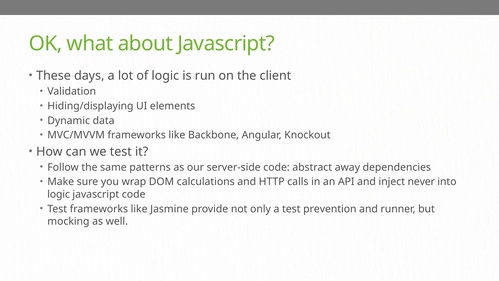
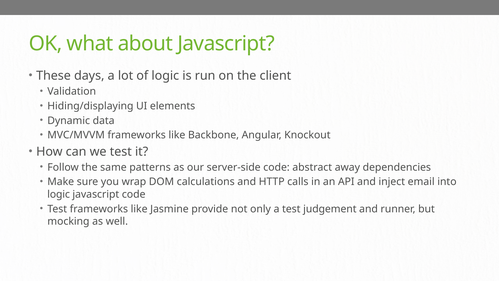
never: never -> email
prevention: prevention -> judgement
